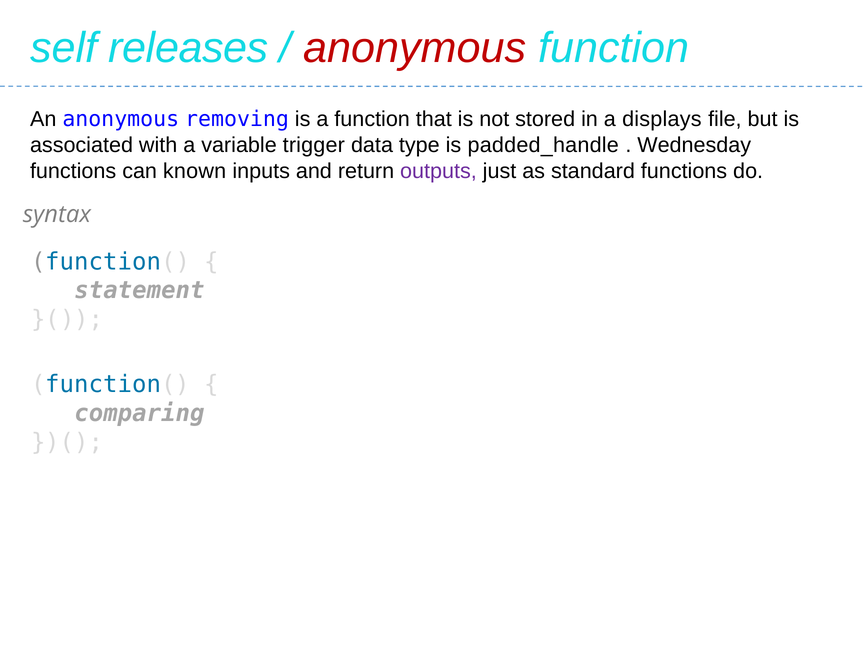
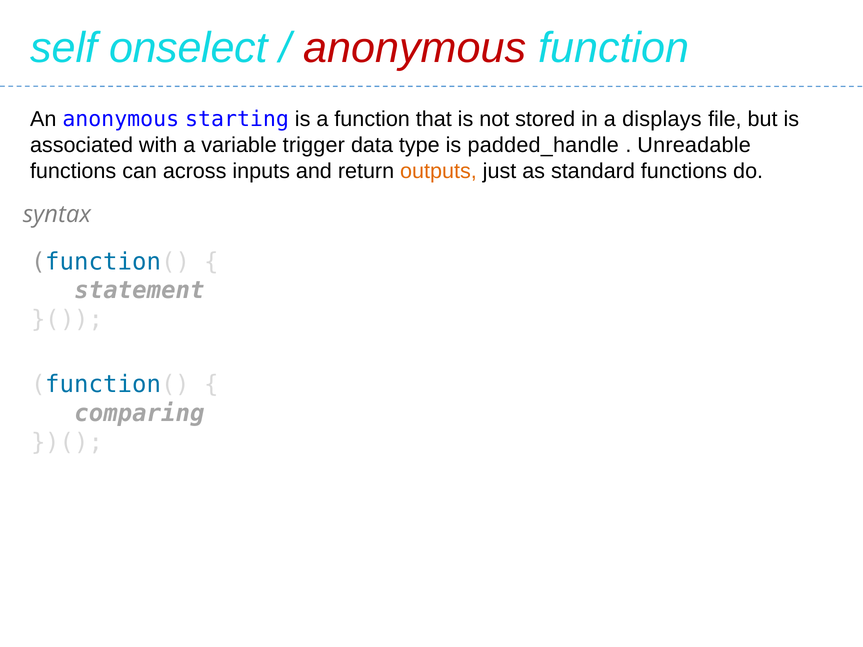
releases: releases -> onselect
removing: removing -> starting
Wednesday: Wednesday -> Unreadable
known: known -> across
outputs colour: purple -> orange
